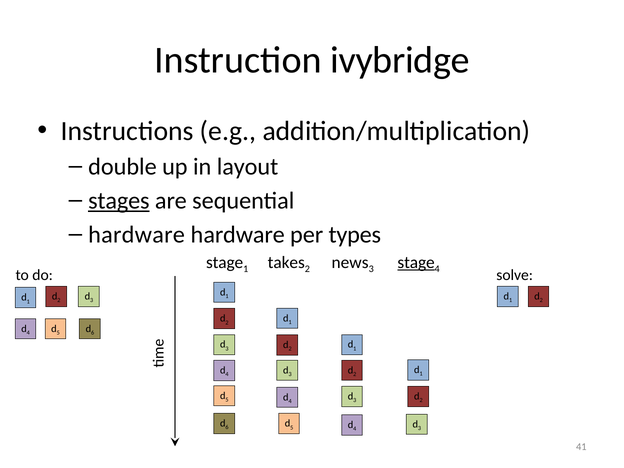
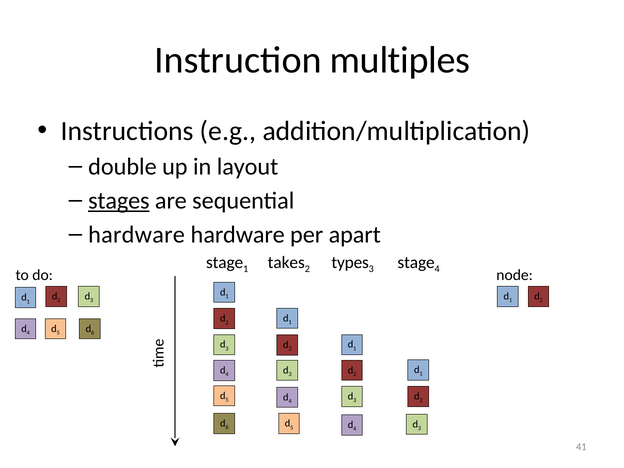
ivybridge: ivybridge -> multiples
types: types -> apart
news: news -> types
stage at (416, 262) underline: present -> none
solve: solve -> node
